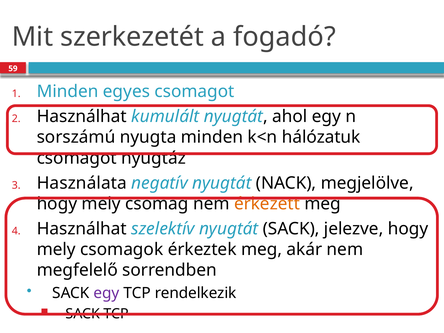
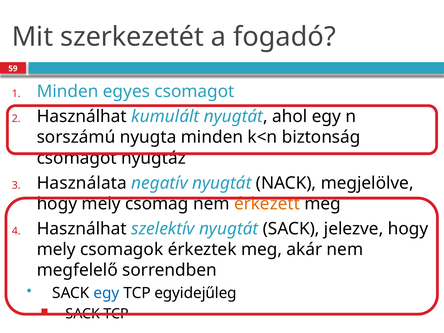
hálózatuk: hálózatuk -> biztonság
egy at (107, 293) colour: purple -> blue
rendelkezik: rendelkezik -> egyidejűleg
